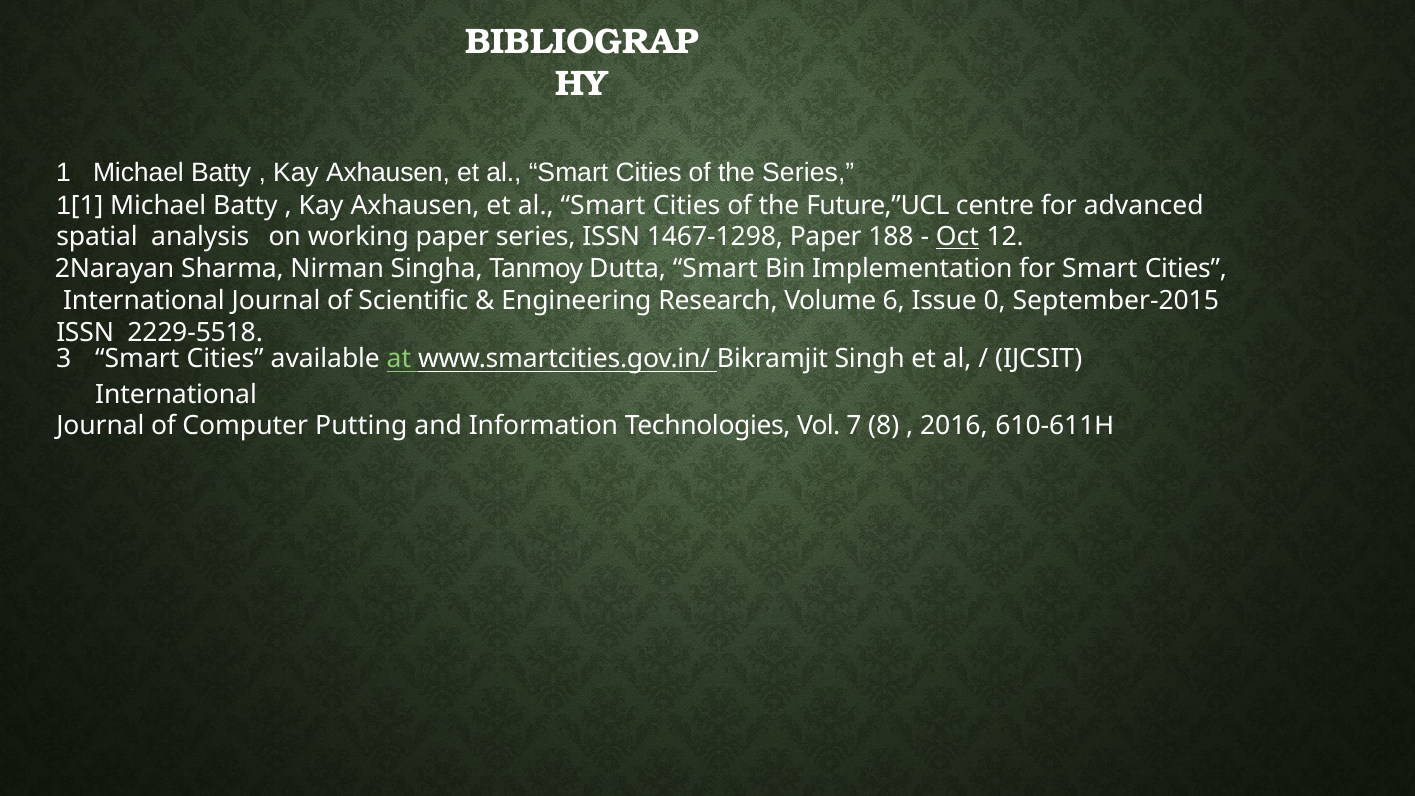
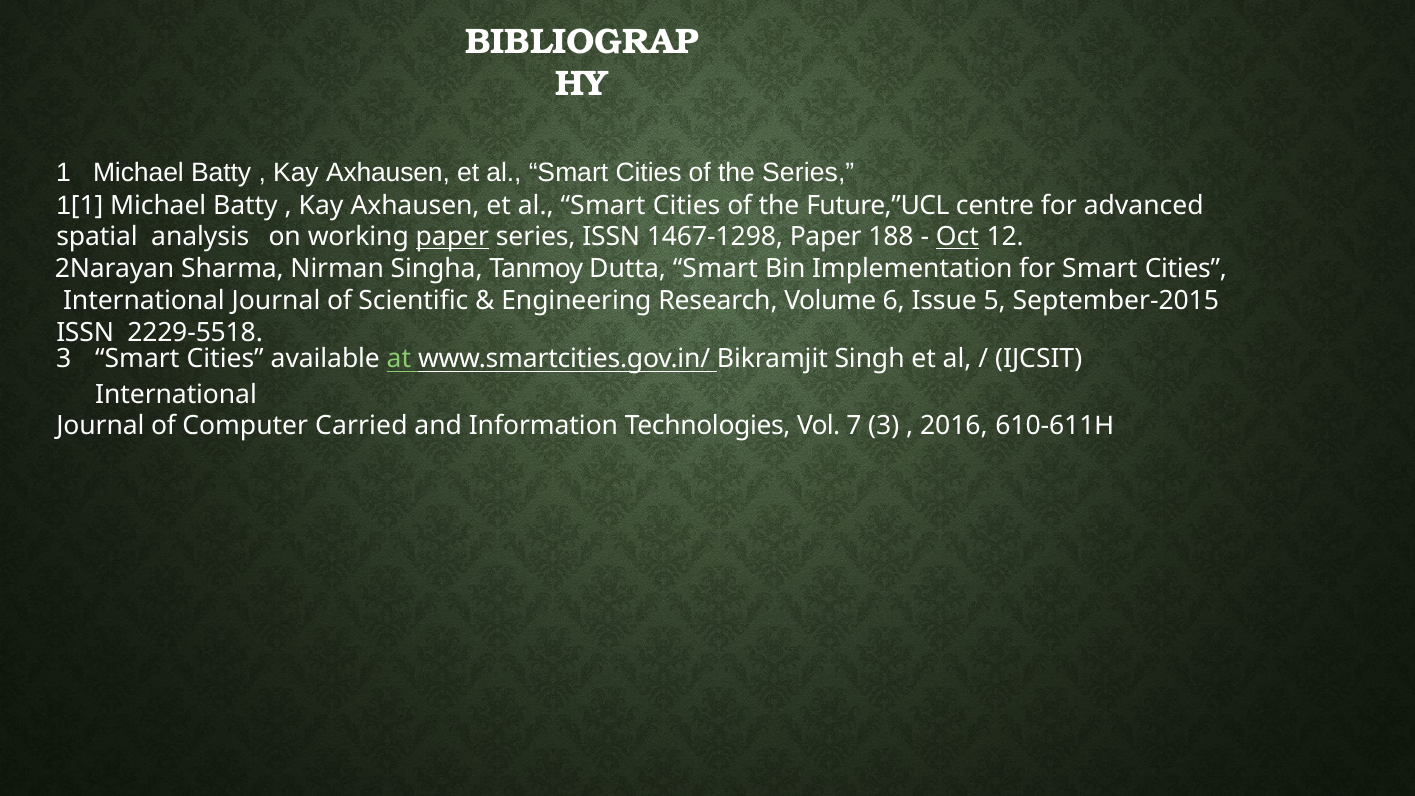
paper at (452, 237) underline: none -> present
0: 0 -> 5
Putting: Putting -> Carried
7 8: 8 -> 3
